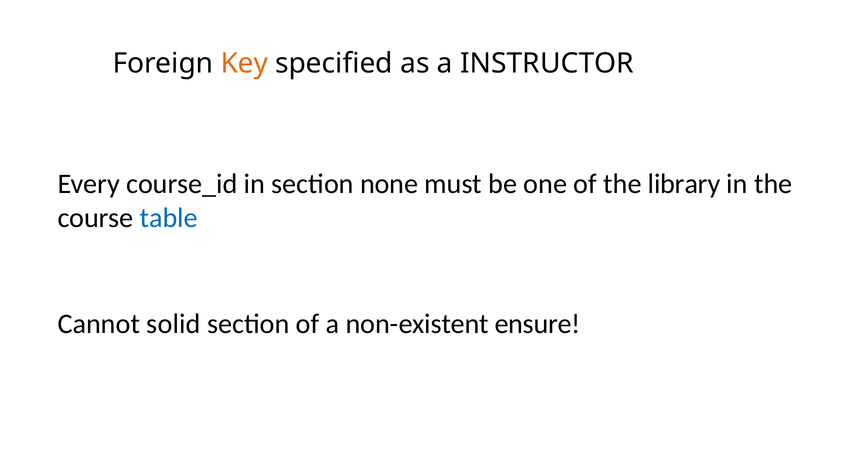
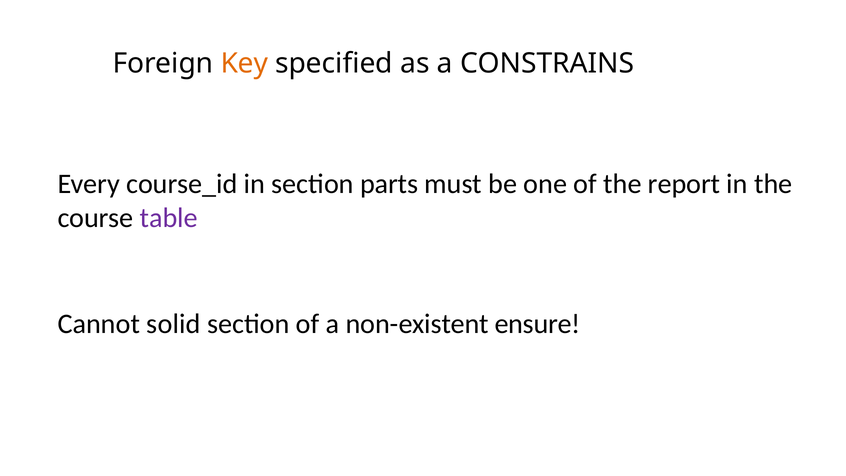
INSTRUCTOR: INSTRUCTOR -> CONSTRAINS
none: none -> parts
library: library -> report
table colour: blue -> purple
